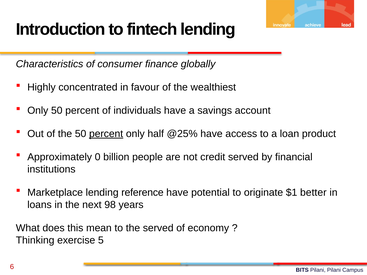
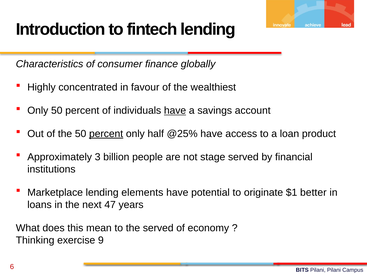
have at (175, 111) underline: none -> present
0: 0 -> 3
credit: credit -> stage
reference: reference -> elements
98: 98 -> 47
5: 5 -> 9
